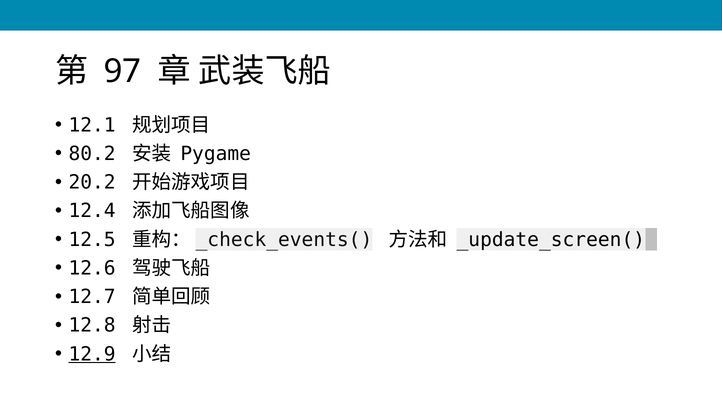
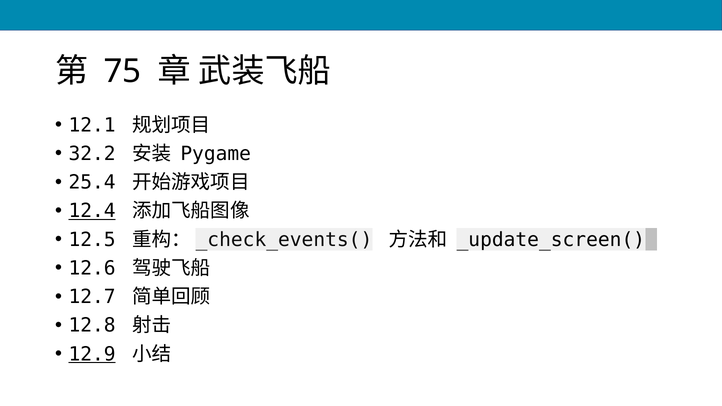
97: 97 -> 75
80.2: 80.2 -> 32.2
20.2: 20.2 -> 25.4
12.4 underline: none -> present
